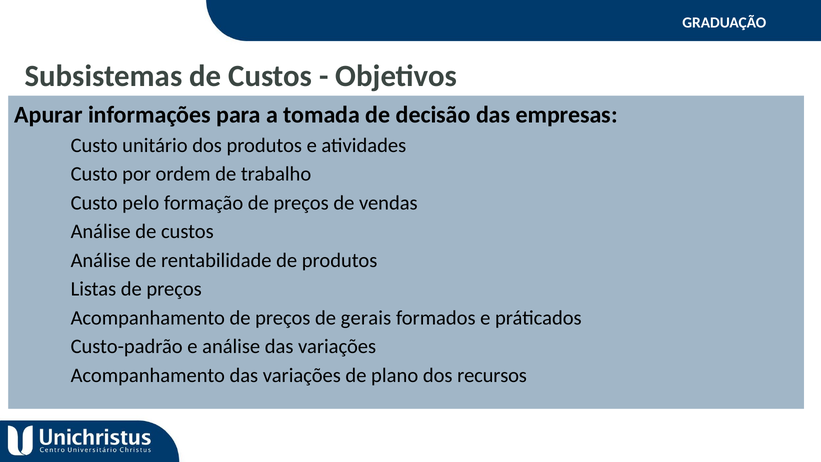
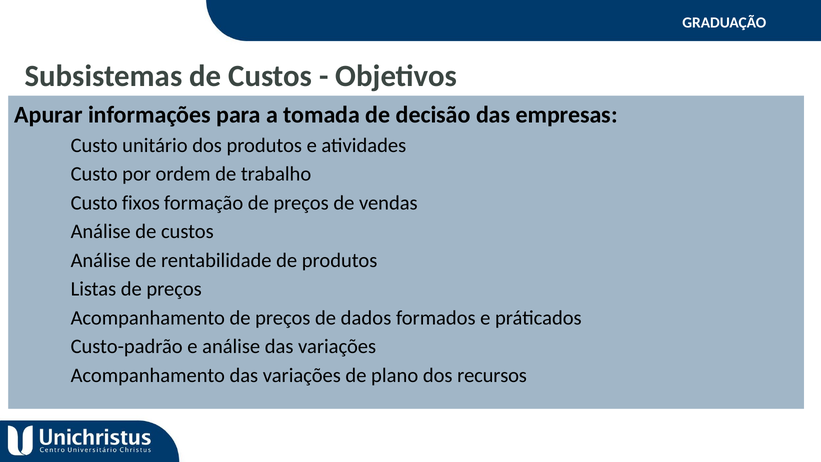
pelo: pelo -> fixos
gerais: gerais -> dados
